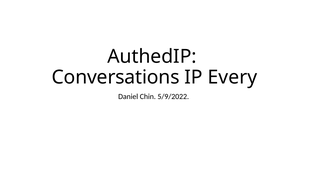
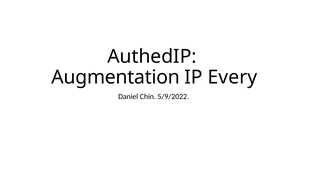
Conversations: Conversations -> Augmentation
